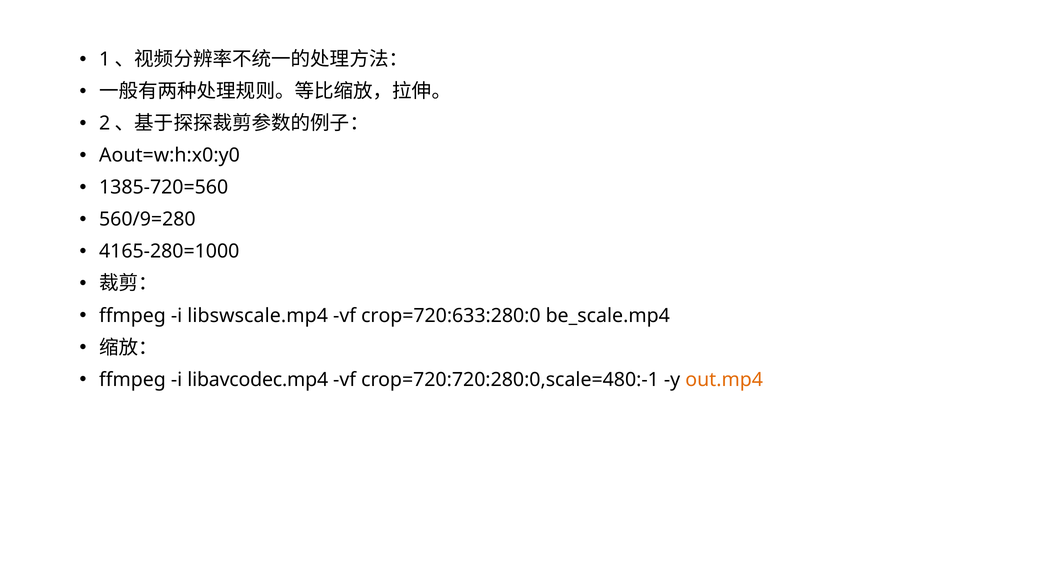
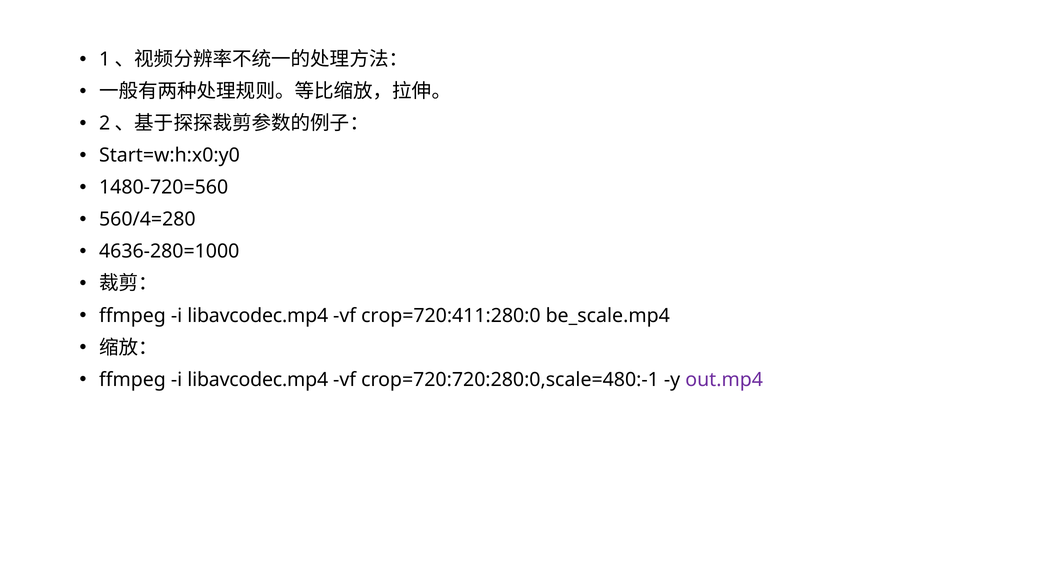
Aout=w:h:x0:y0: Aout=w:h:x0:y0 -> Start=w:h:x0:y0
1385-720=560: 1385-720=560 -> 1480-720=560
560/9=280: 560/9=280 -> 560/4=280
4165-280=1000: 4165-280=1000 -> 4636-280=1000
libswscale.mp4 at (258, 315): libswscale.mp4 -> libavcodec.mp4
crop=720:633:280:0: crop=720:633:280:0 -> crop=720:411:280:0
out.mp4 colour: orange -> purple
